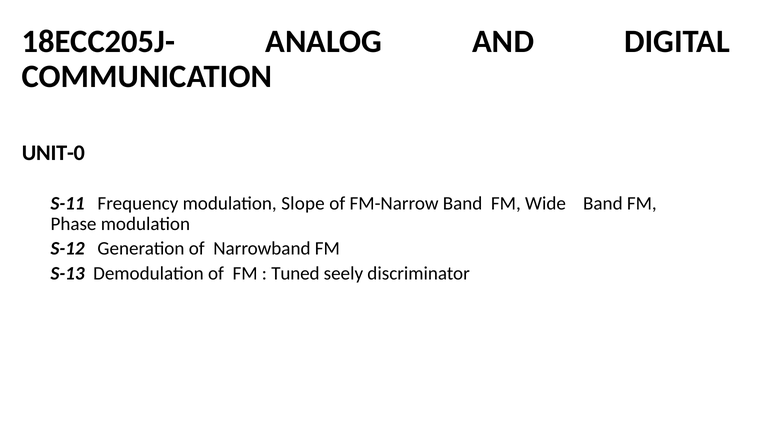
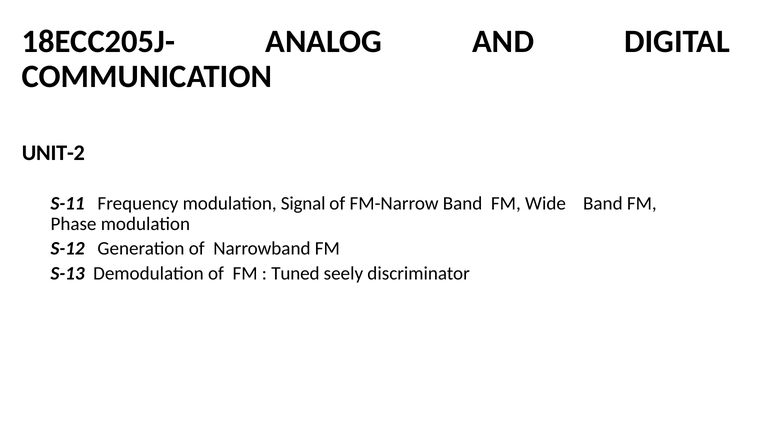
UNIT-0: UNIT-0 -> UNIT-2
Slope: Slope -> Signal
